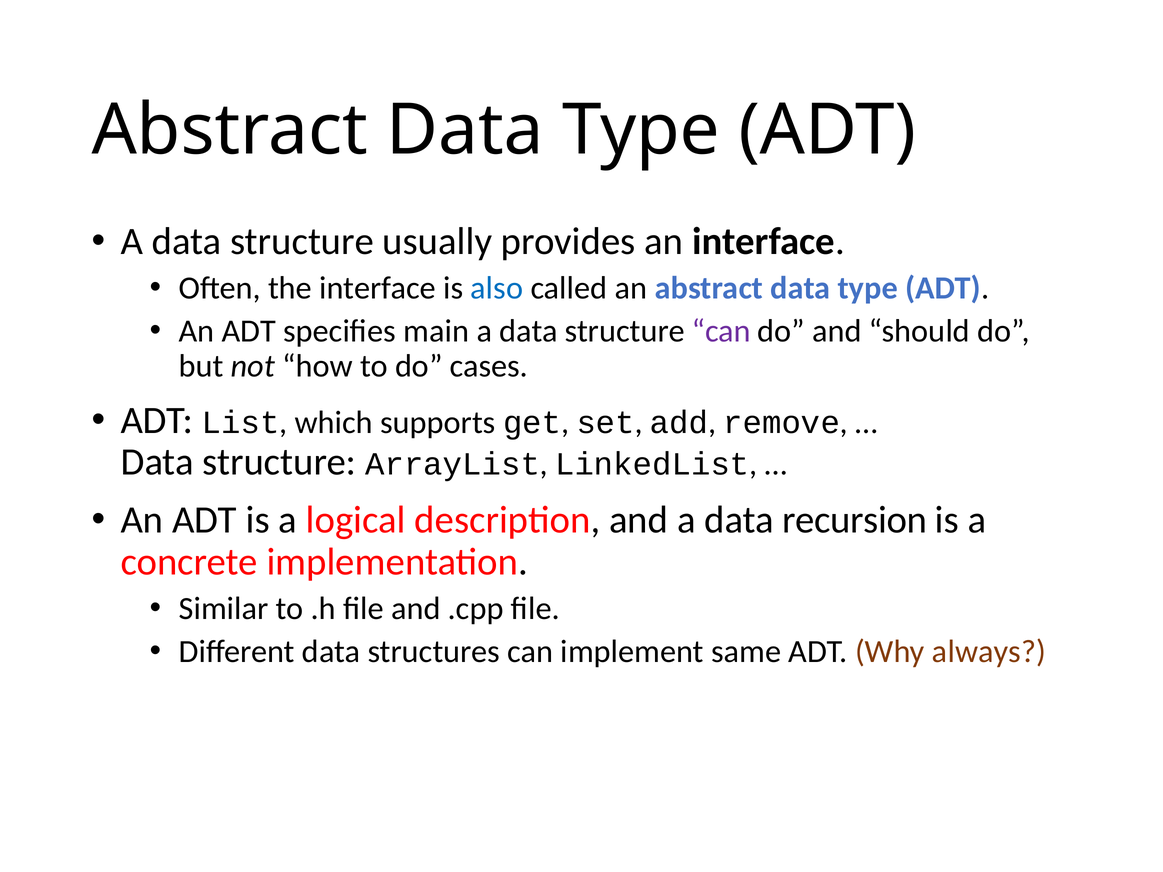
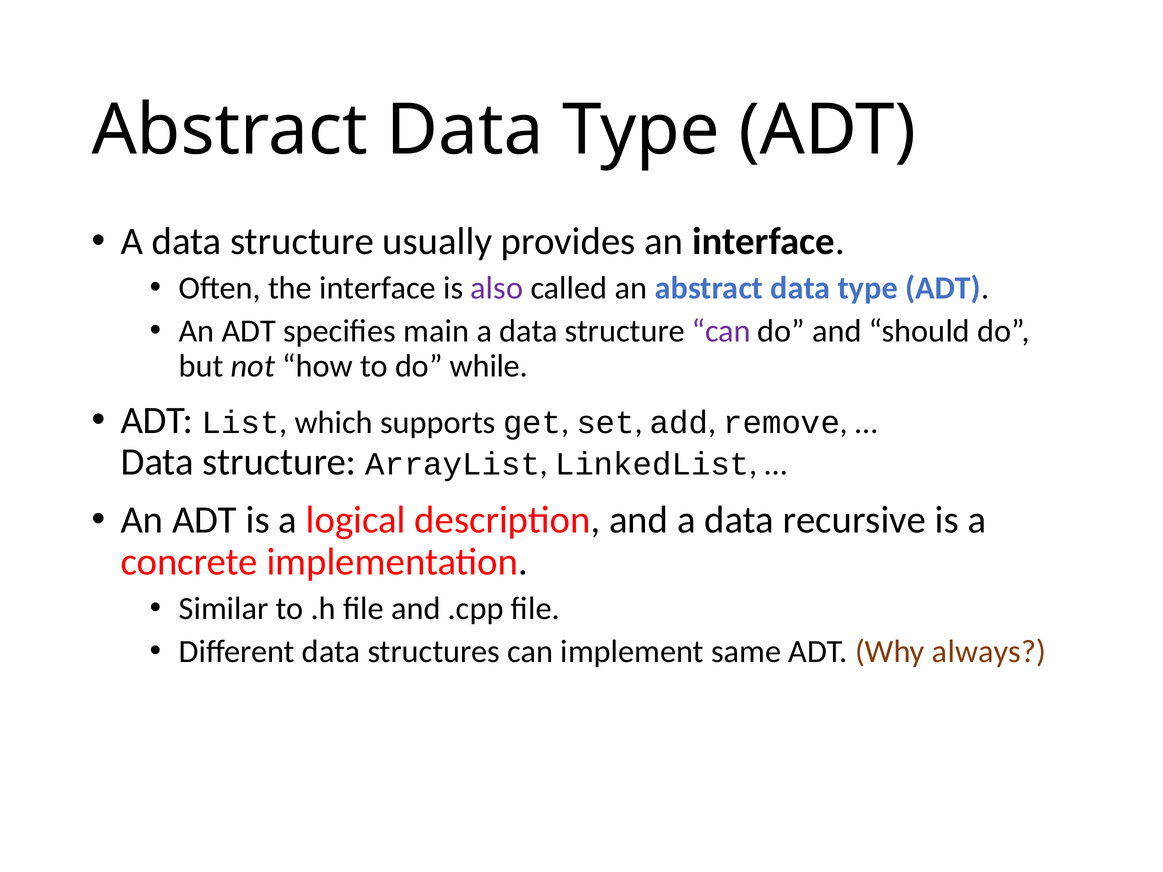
also colour: blue -> purple
cases: cases -> while
recursion: recursion -> recursive
